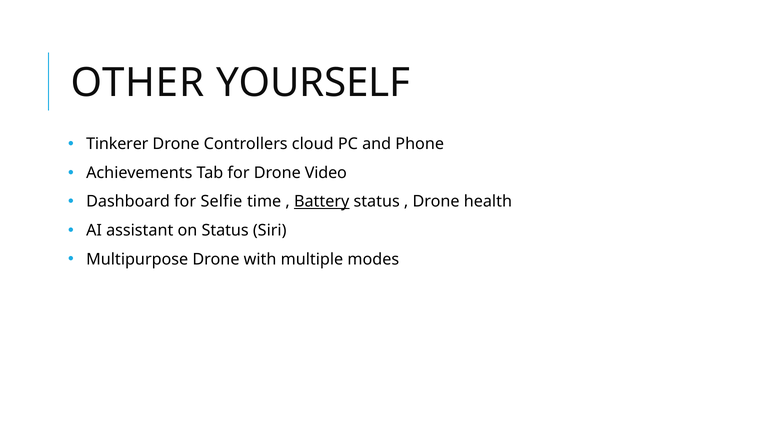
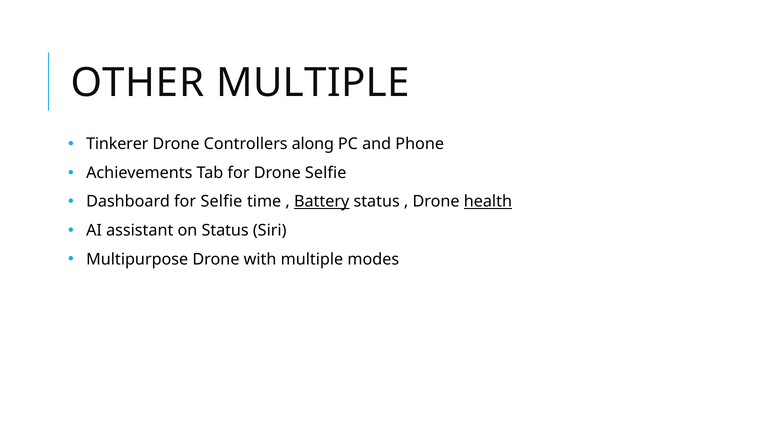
OTHER YOURSELF: YOURSELF -> MULTIPLE
cloud: cloud -> along
Drone Video: Video -> Selfie
health underline: none -> present
